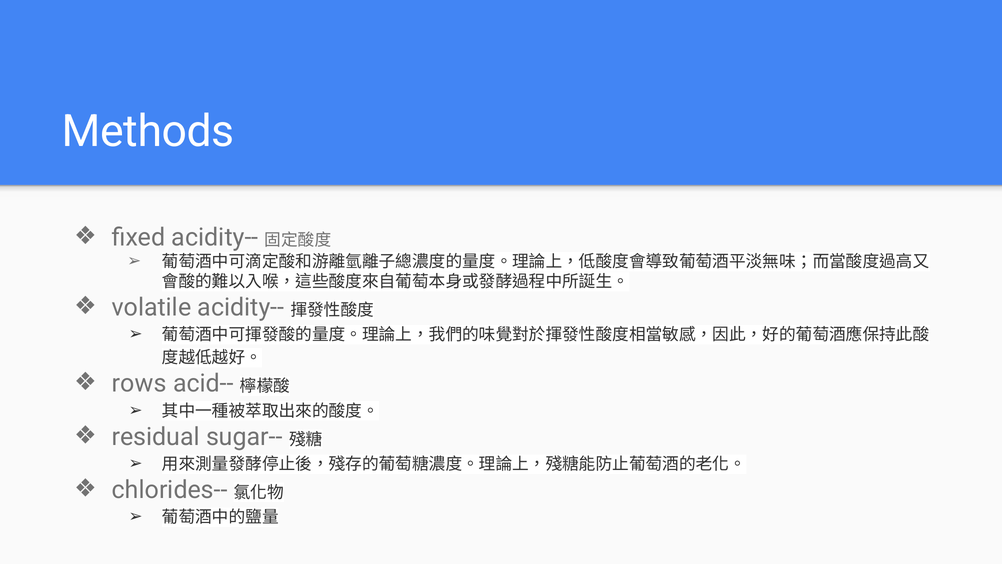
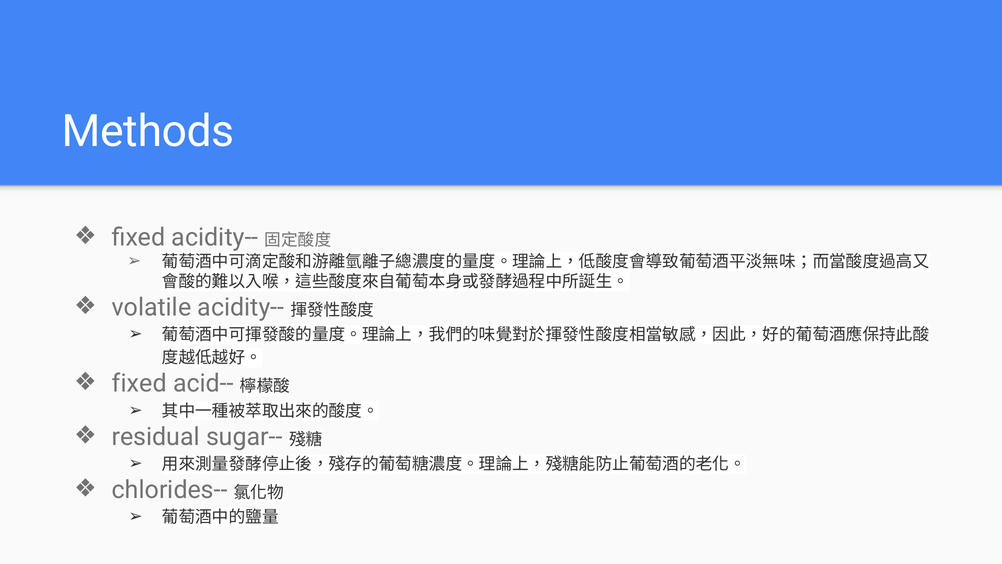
rows at (139, 383): rows -> fixed
